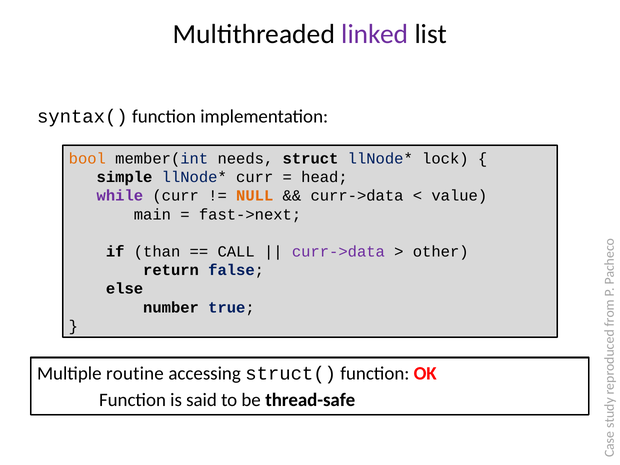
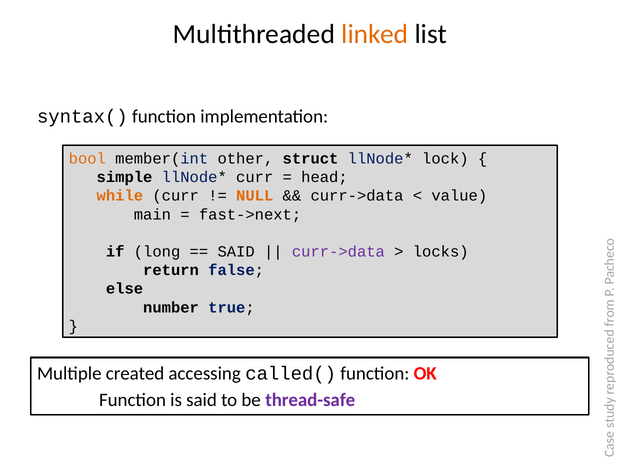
linked colour: purple -> orange
needs: needs -> other
while colour: purple -> orange
than: than -> long
CALL at (236, 252): CALL -> SAID
other: other -> locks
routine: routine -> created
struct(: struct( -> called(
thread-safe colour: black -> purple
